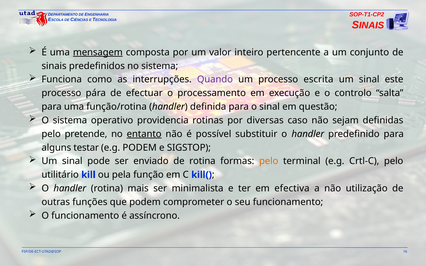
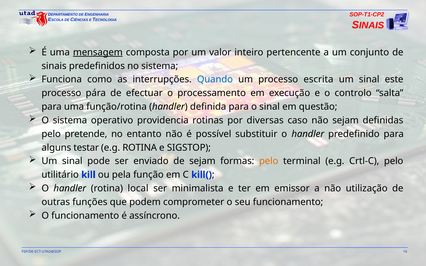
Quando colour: purple -> blue
entanto underline: present -> none
e.g PODEM: PODEM -> ROTINA
de rotina: rotina -> sejam
mais: mais -> local
efectiva: efectiva -> emissor
